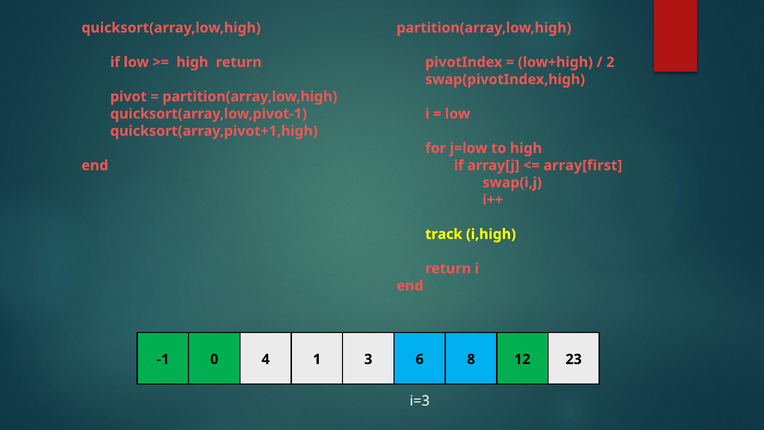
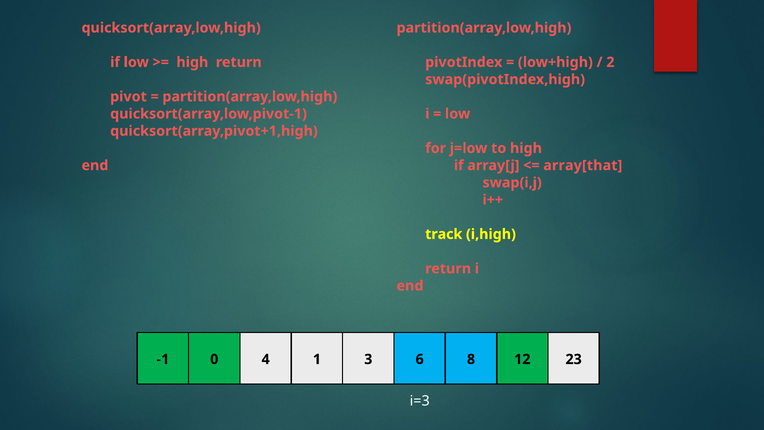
array[first: array[first -> array[that
